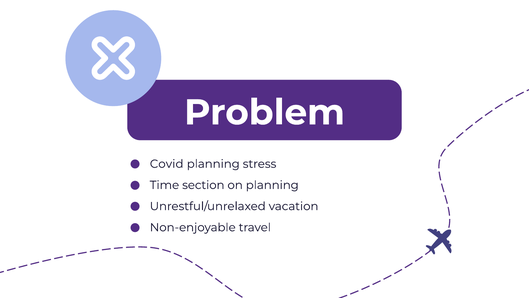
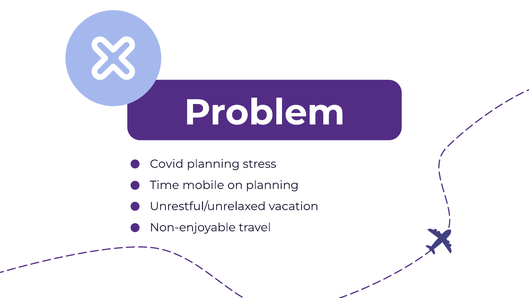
section: section -> mobile
